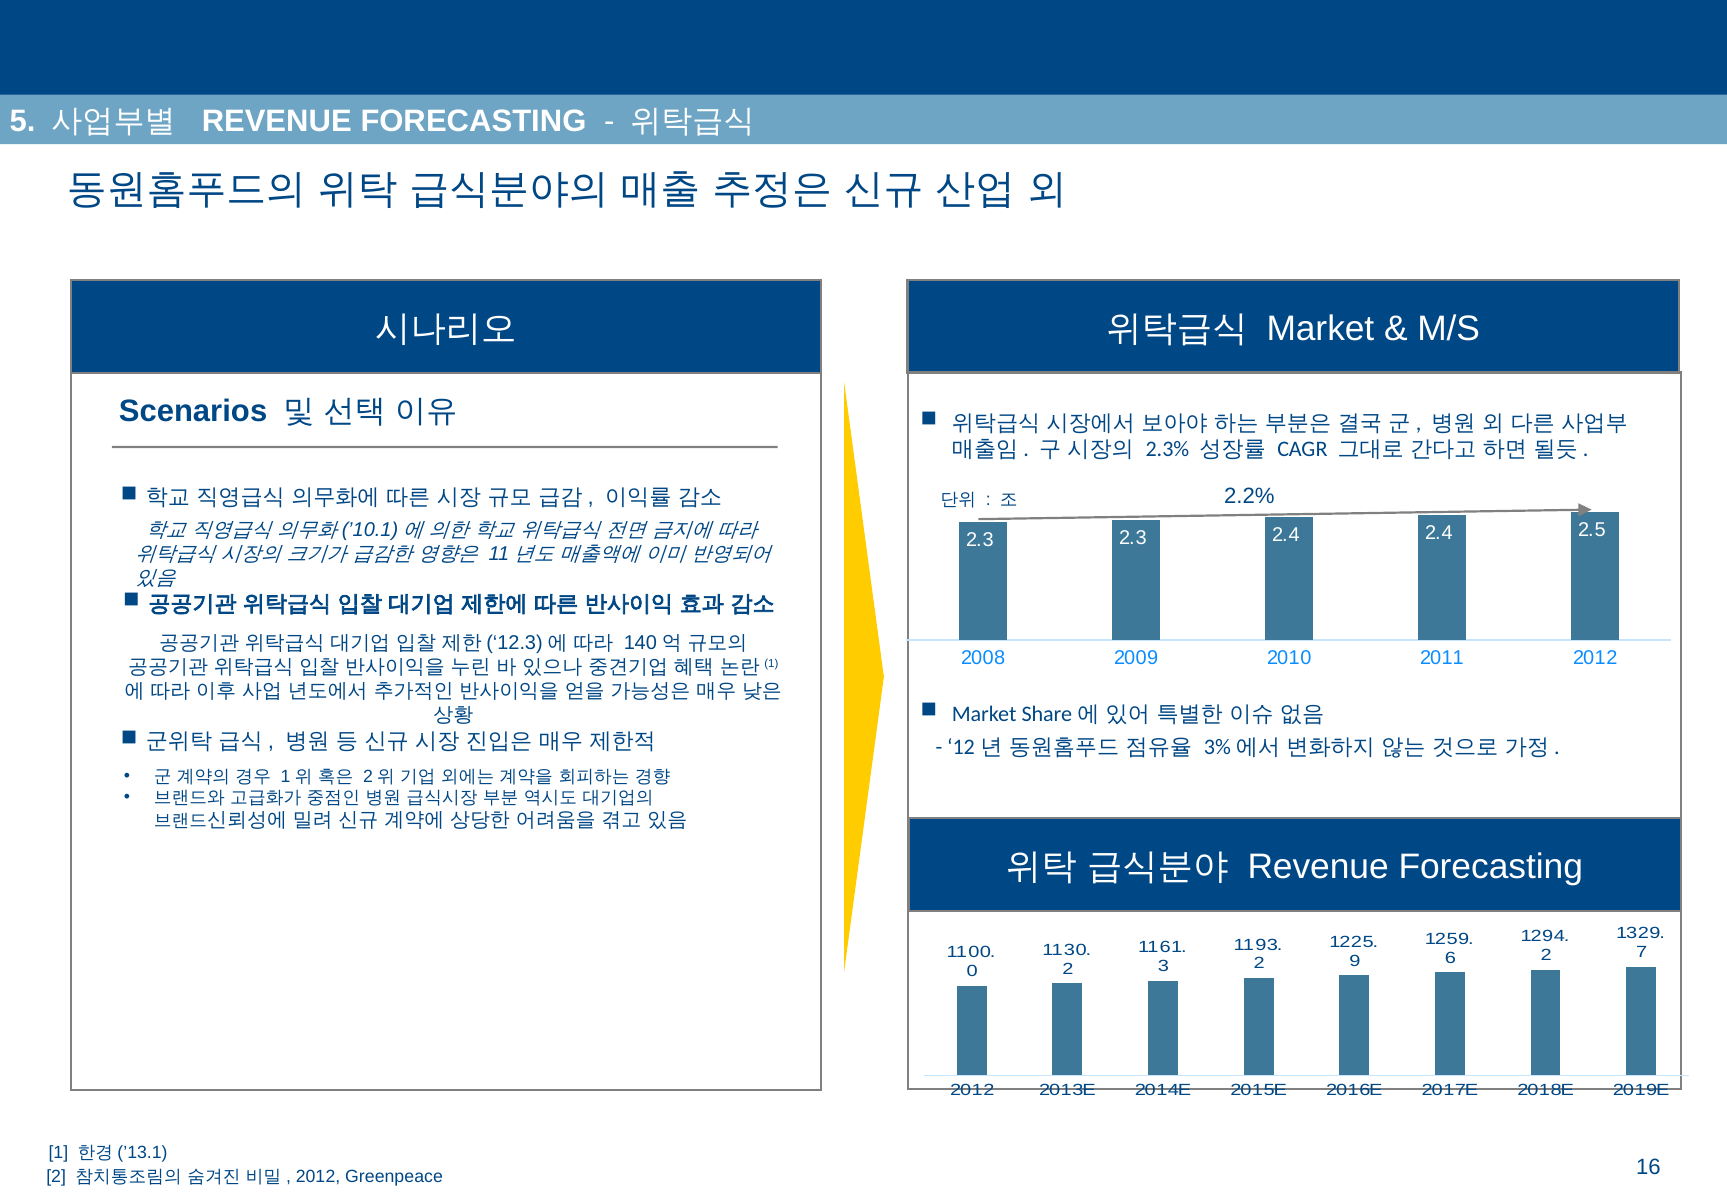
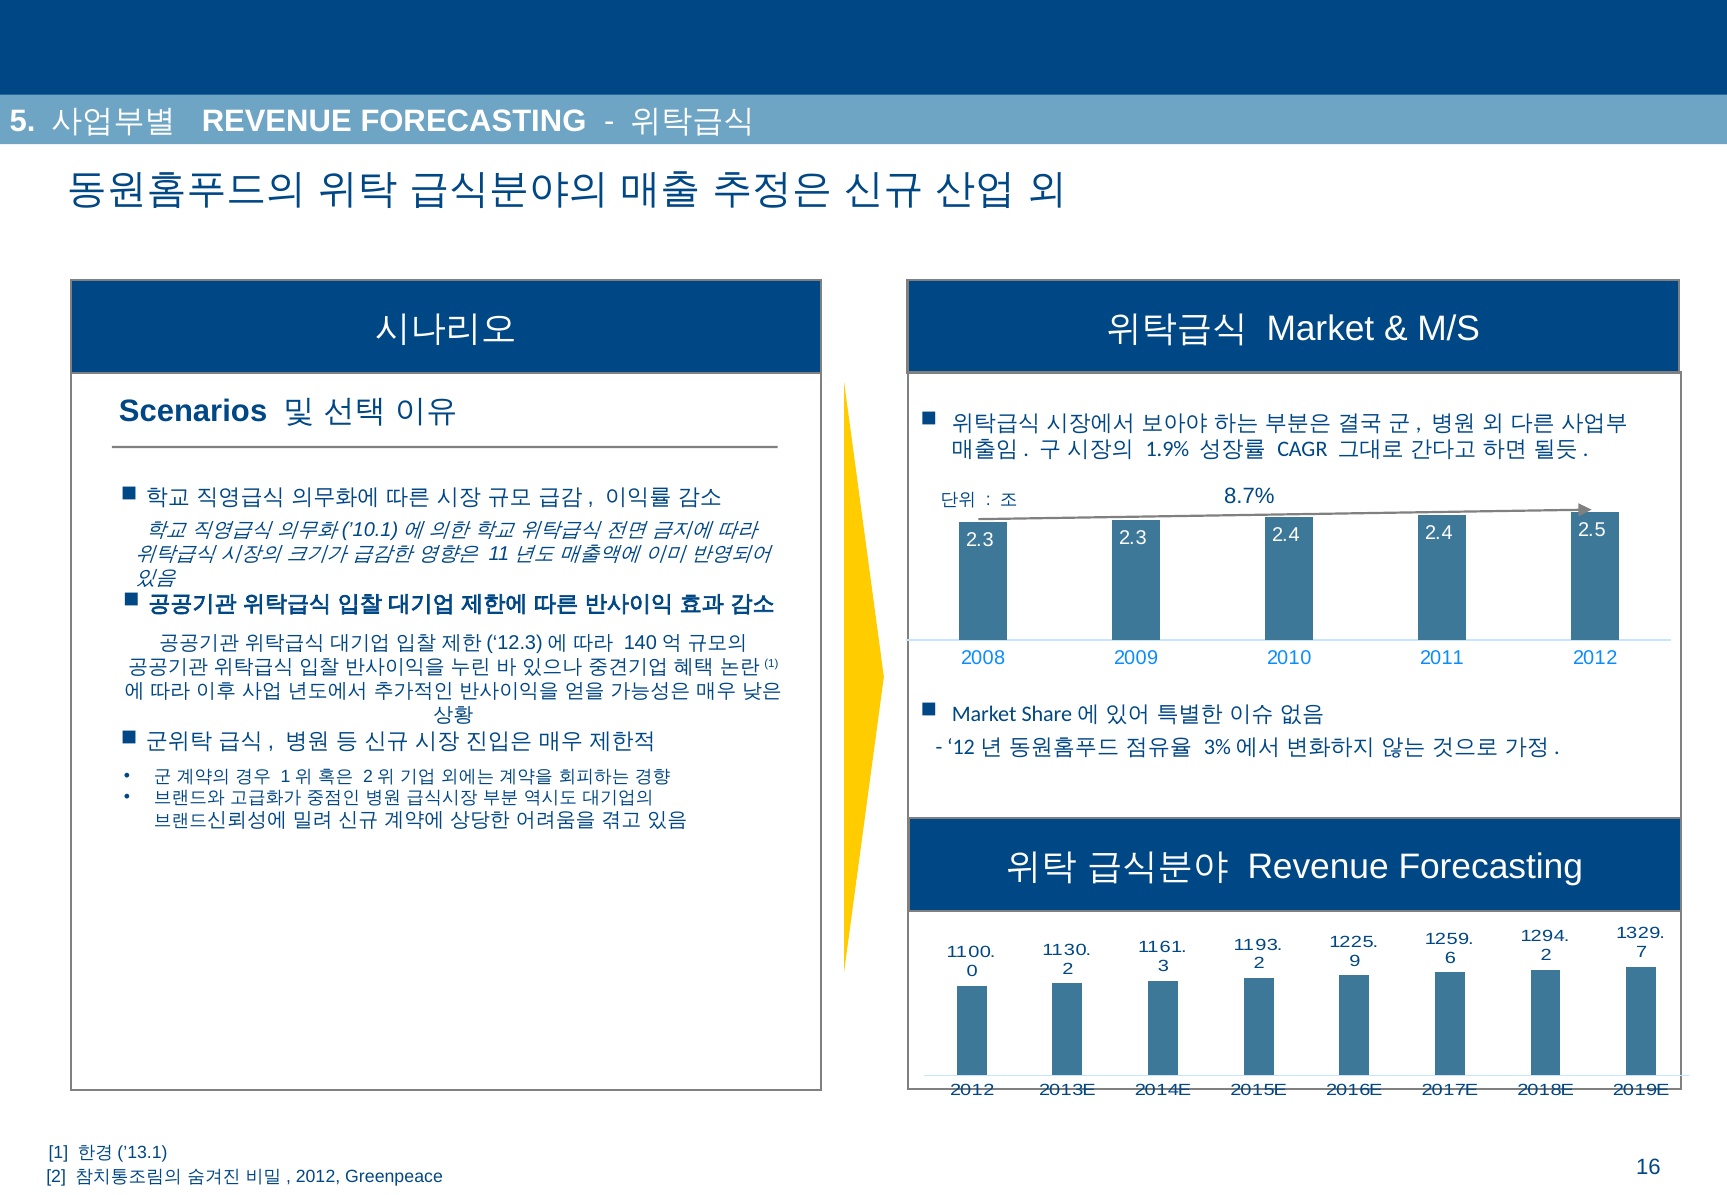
2.3%: 2.3% -> 1.9%
2.2%: 2.2% -> 8.7%
